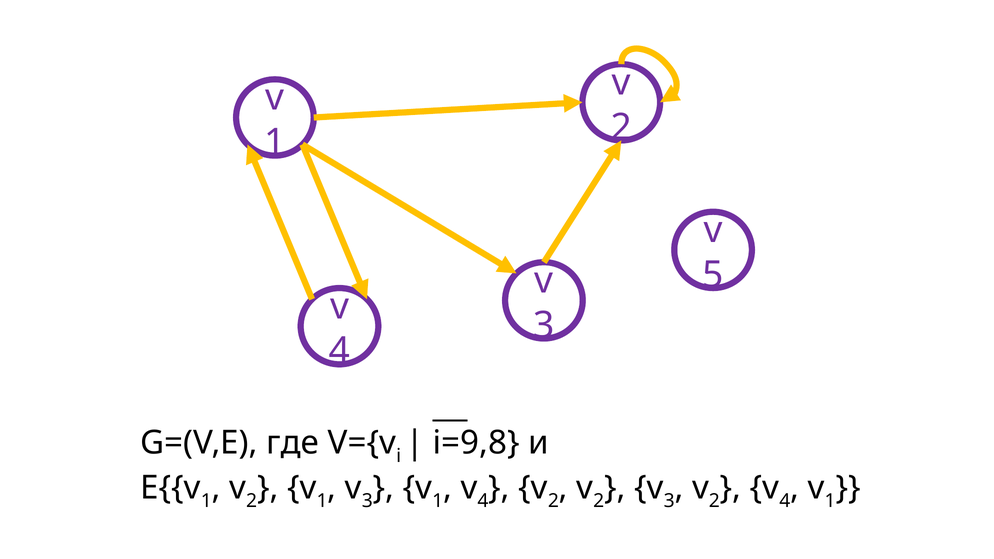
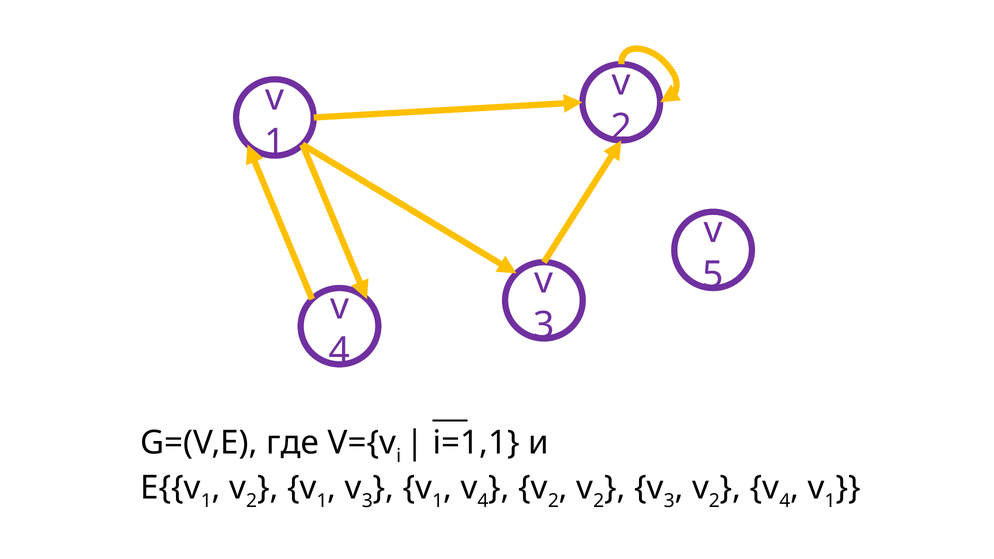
i=9,8: i=9,8 -> i=1,1
